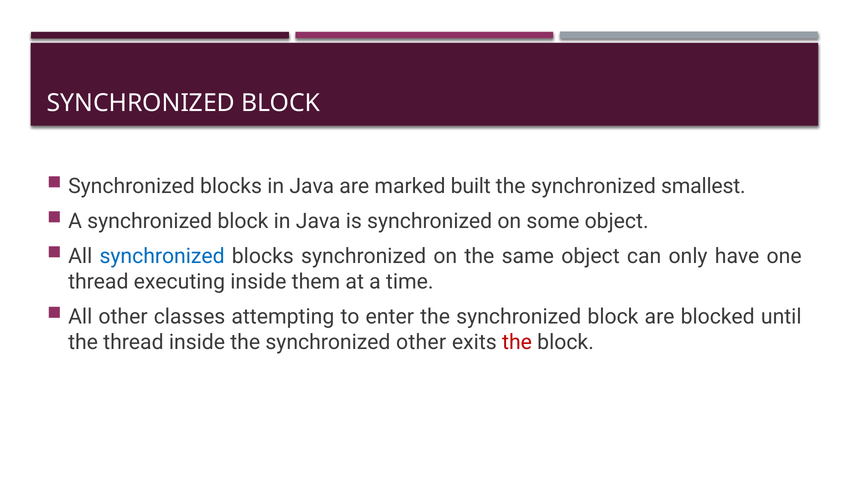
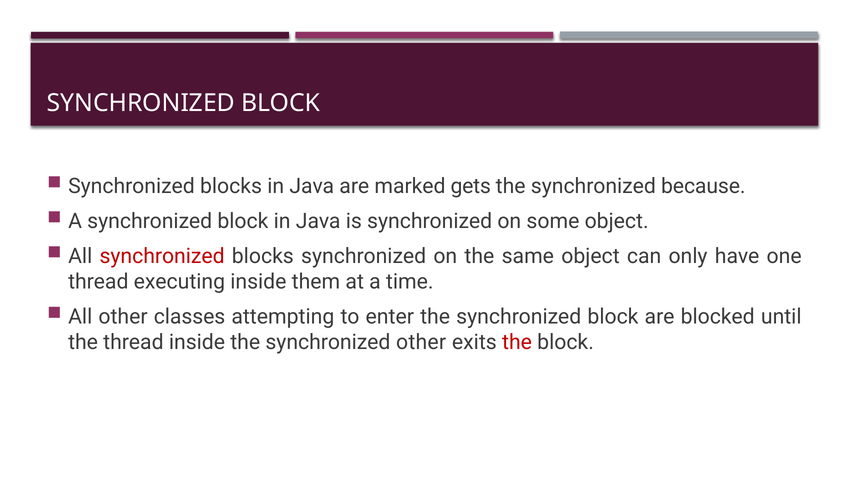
built: built -> gets
smallest: smallest -> because
synchronized at (162, 256) colour: blue -> red
